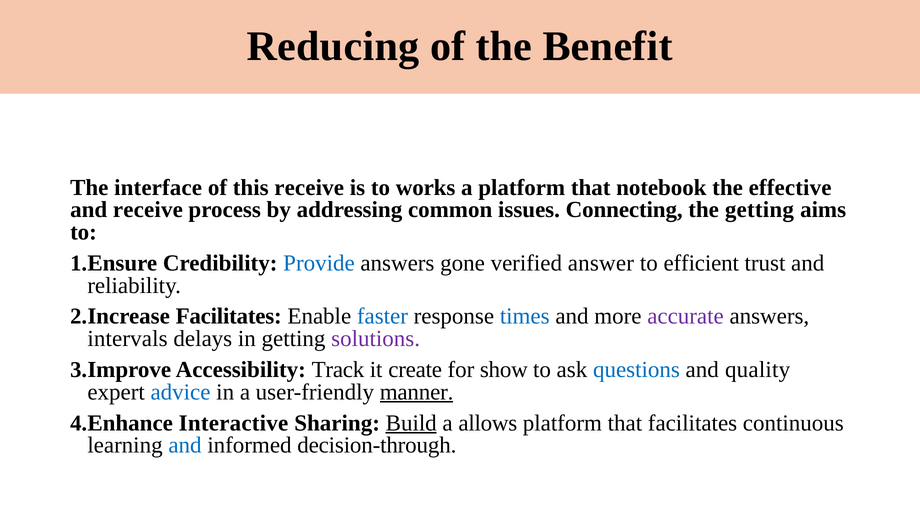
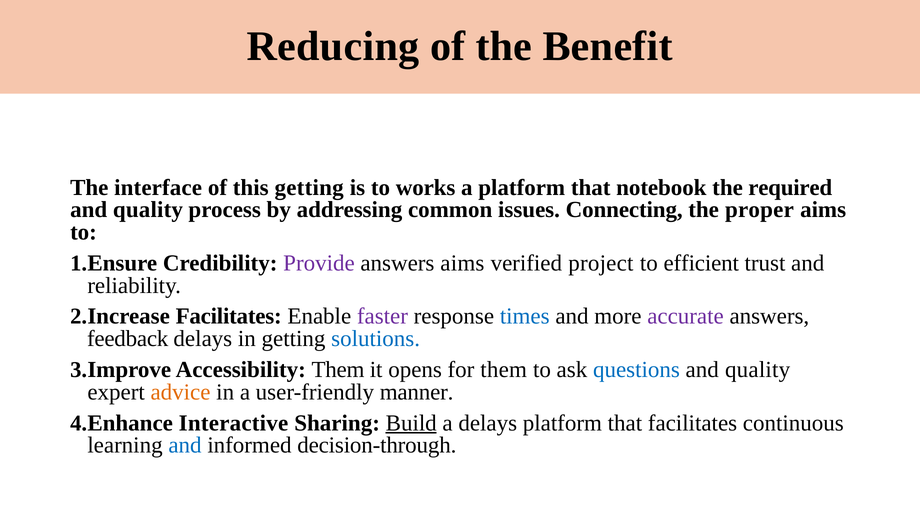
this receive: receive -> getting
effective: effective -> required
receive at (148, 210): receive -> quality
the getting: getting -> proper
Provide colour: blue -> purple
answers gone: gone -> aims
answer: answer -> project
faster colour: blue -> purple
intervals: intervals -> feedback
solutions colour: purple -> blue
Accessibility Track: Track -> Them
create: create -> opens
for show: show -> them
advice colour: blue -> orange
manner underline: present -> none
a allows: allows -> delays
